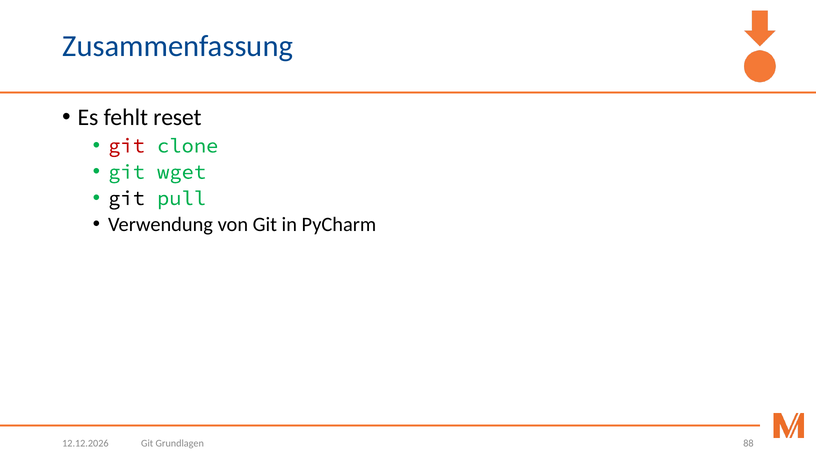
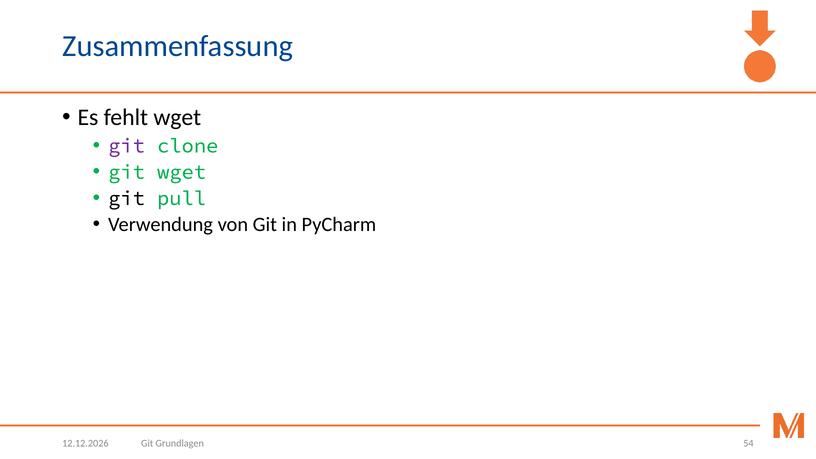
fehlt reset: reset -> wget
git at (126, 146) colour: red -> purple
88: 88 -> 54
